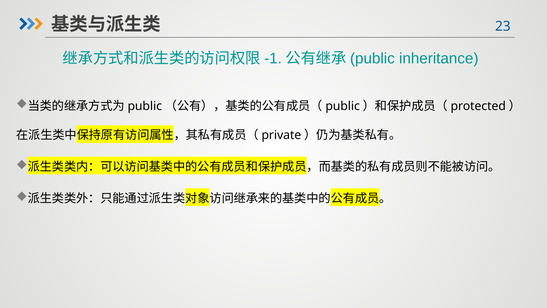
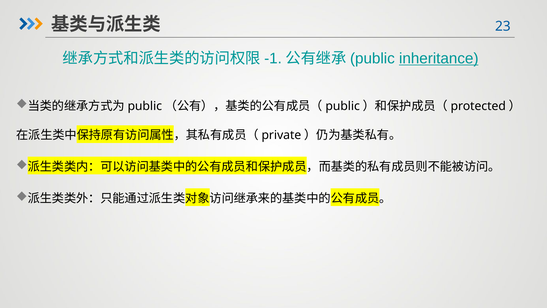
inheritance underline: none -> present
